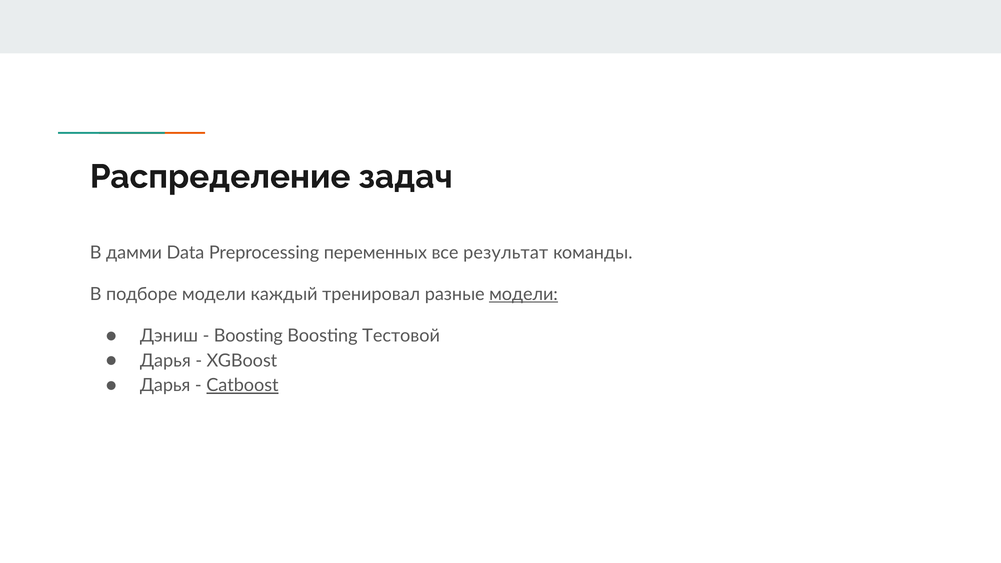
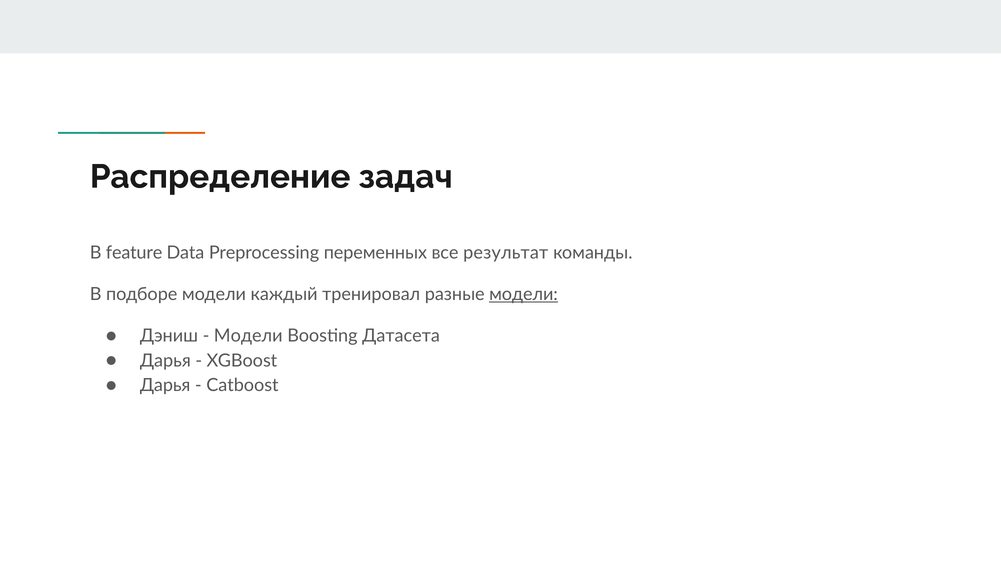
дамми: дамми -> feature
Boosting at (248, 336): Boosting -> Модели
Тестовой: Тестовой -> Датасета
Catboost underline: present -> none
